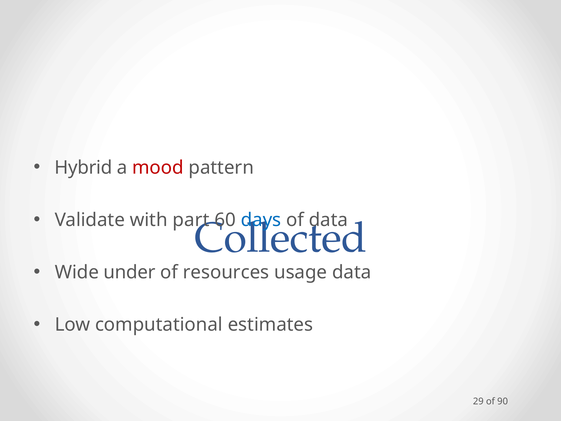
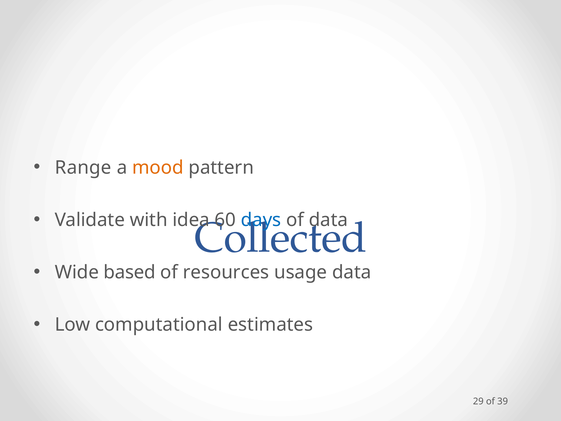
Hybrid: Hybrid -> Range
mood colour: red -> orange
part: part -> idea
under: under -> based
90: 90 -> 39
